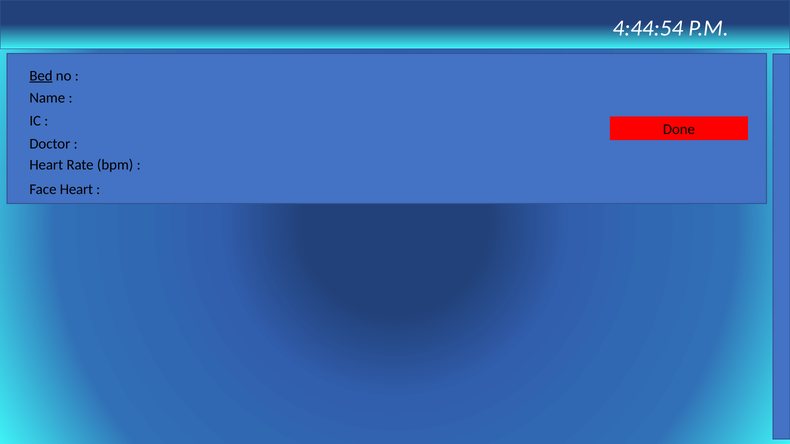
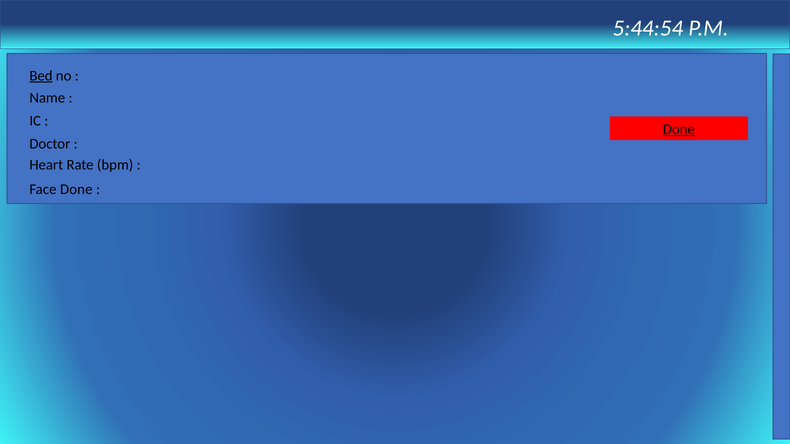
4:44:54: 4:44:54 -> 5:44:54
Done at (679, 129) underline: none -> present
Face Heart: Heart -> Done
